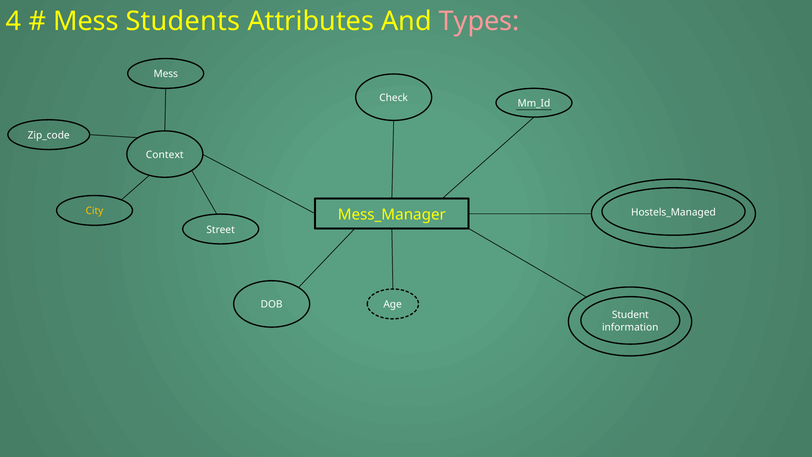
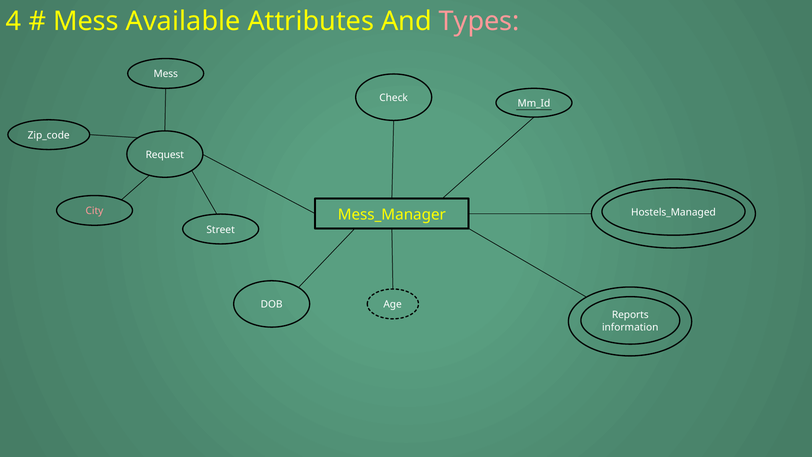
Students: Students -> Available
Context: Context -> Request
City colour: yellow -> pink
Student: Student -> Reports
